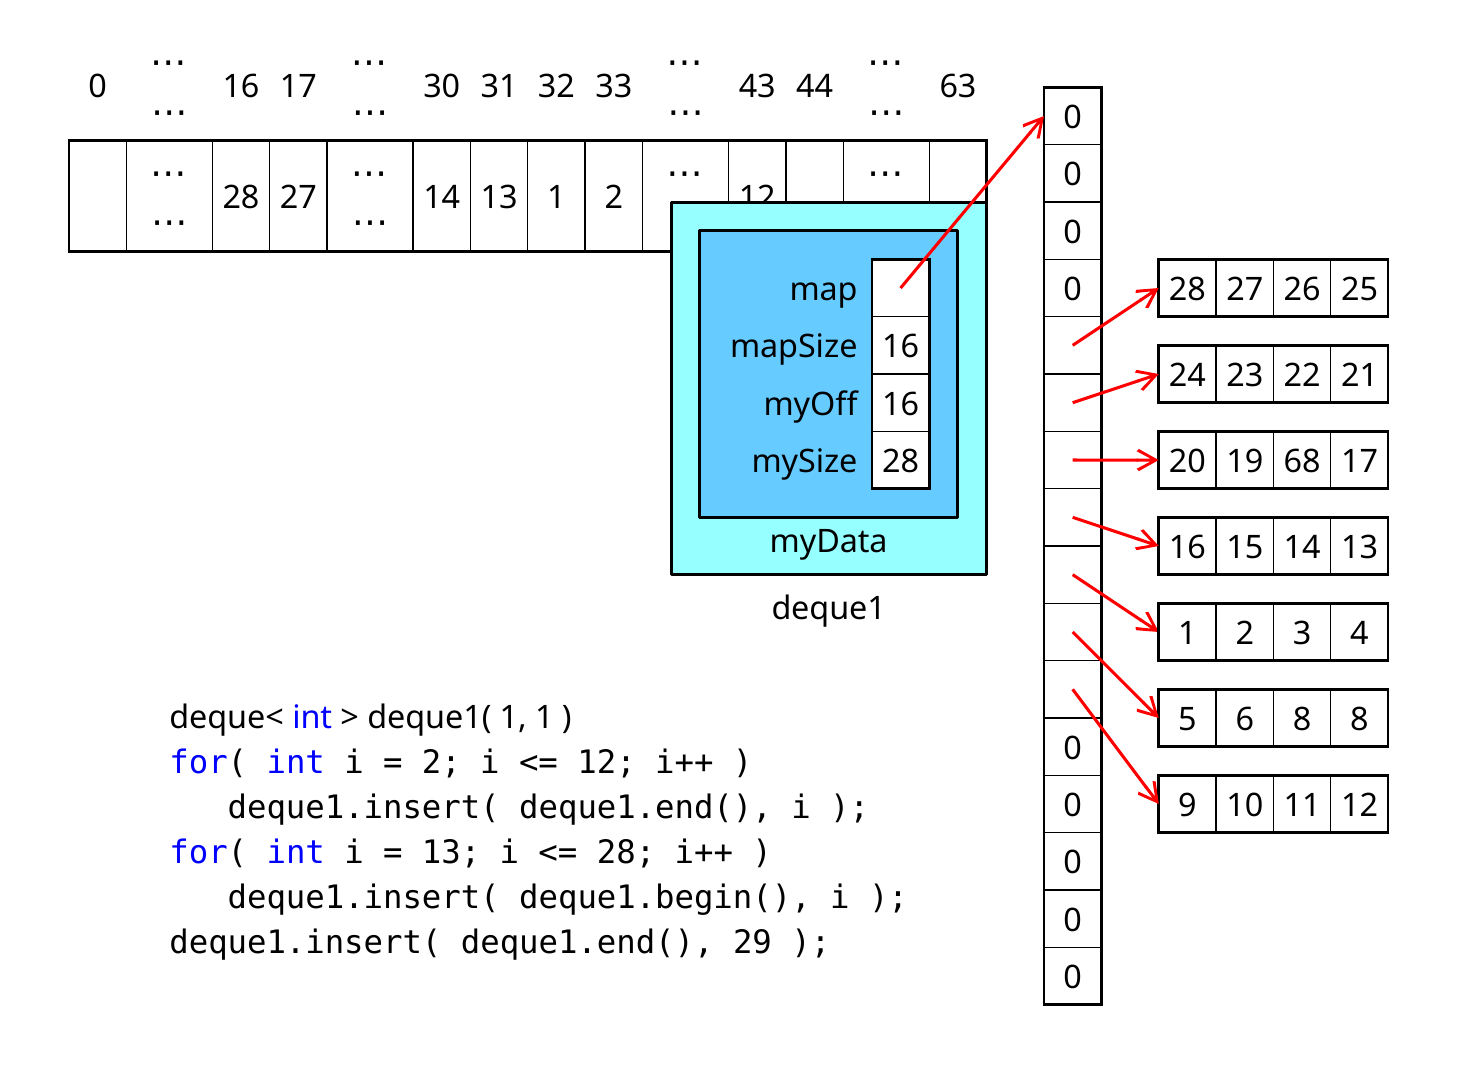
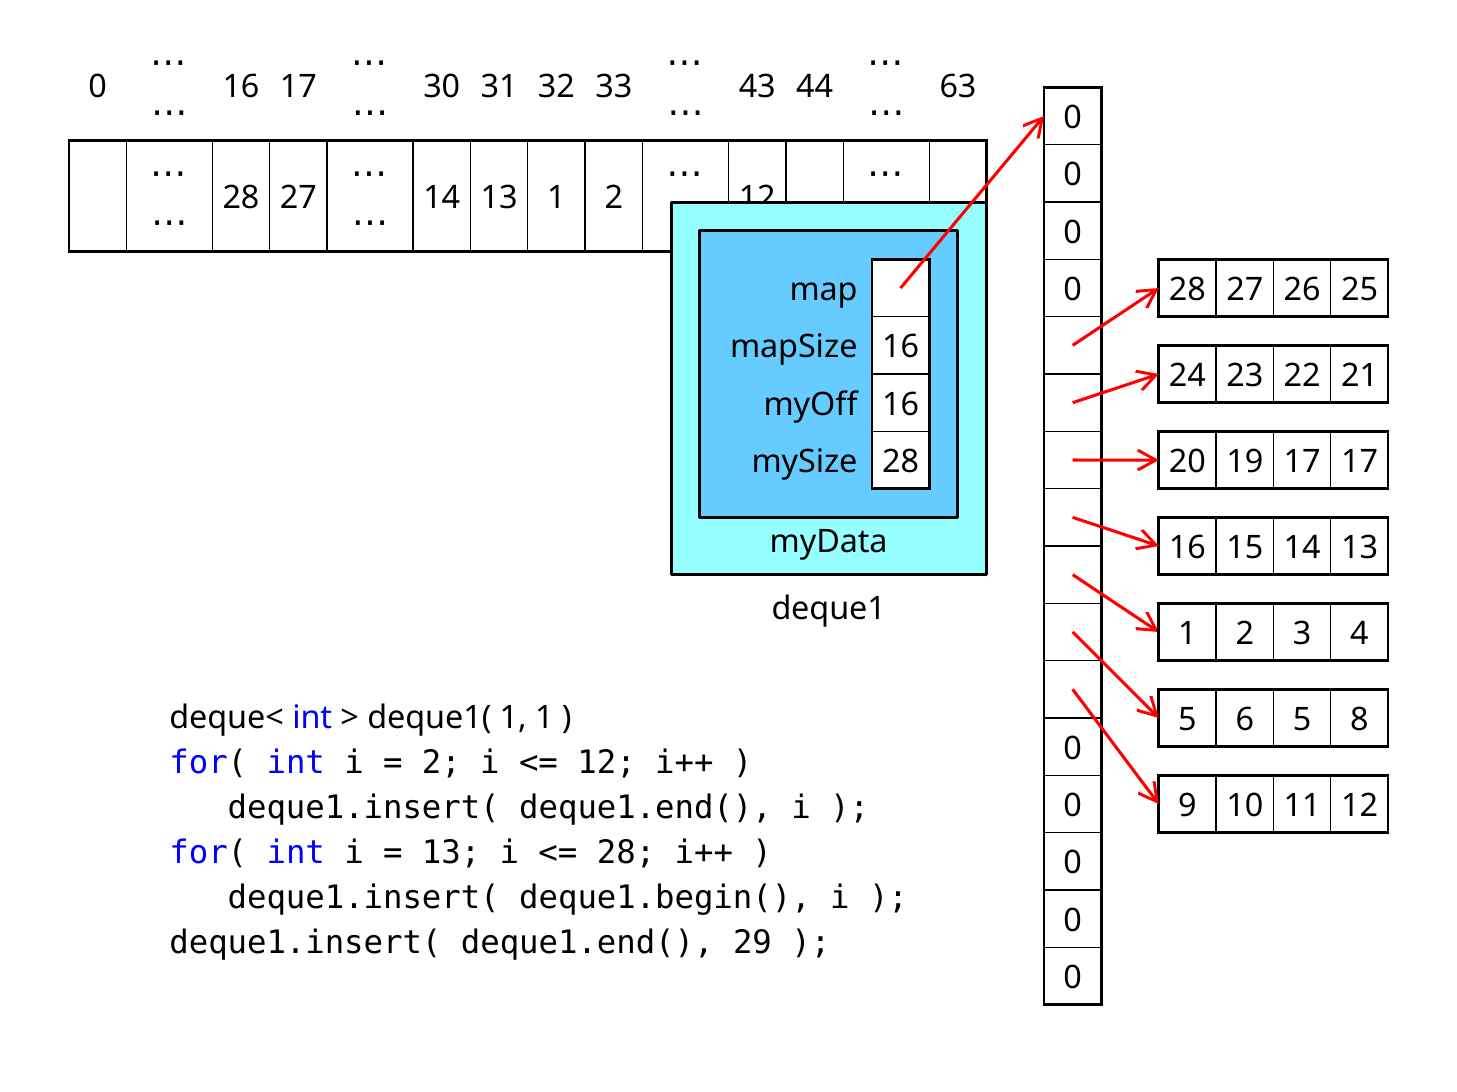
19 68: 68 -> 17
6 8: 8 -> 5
